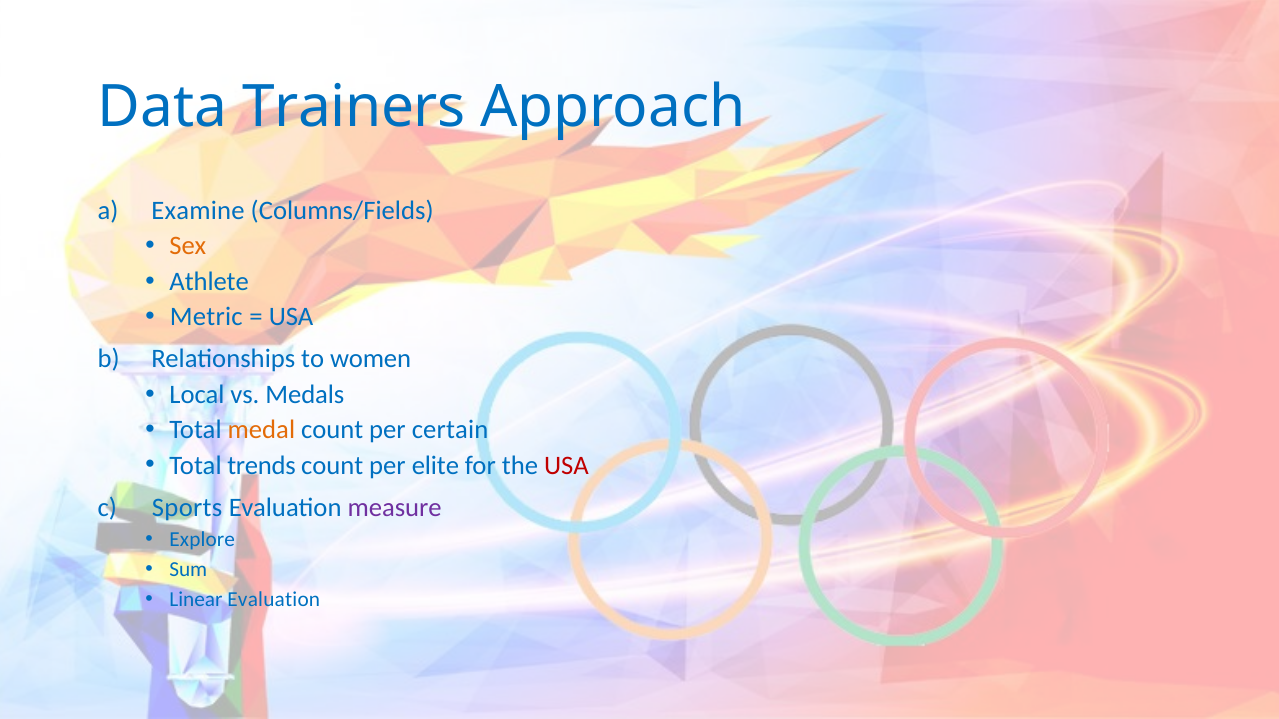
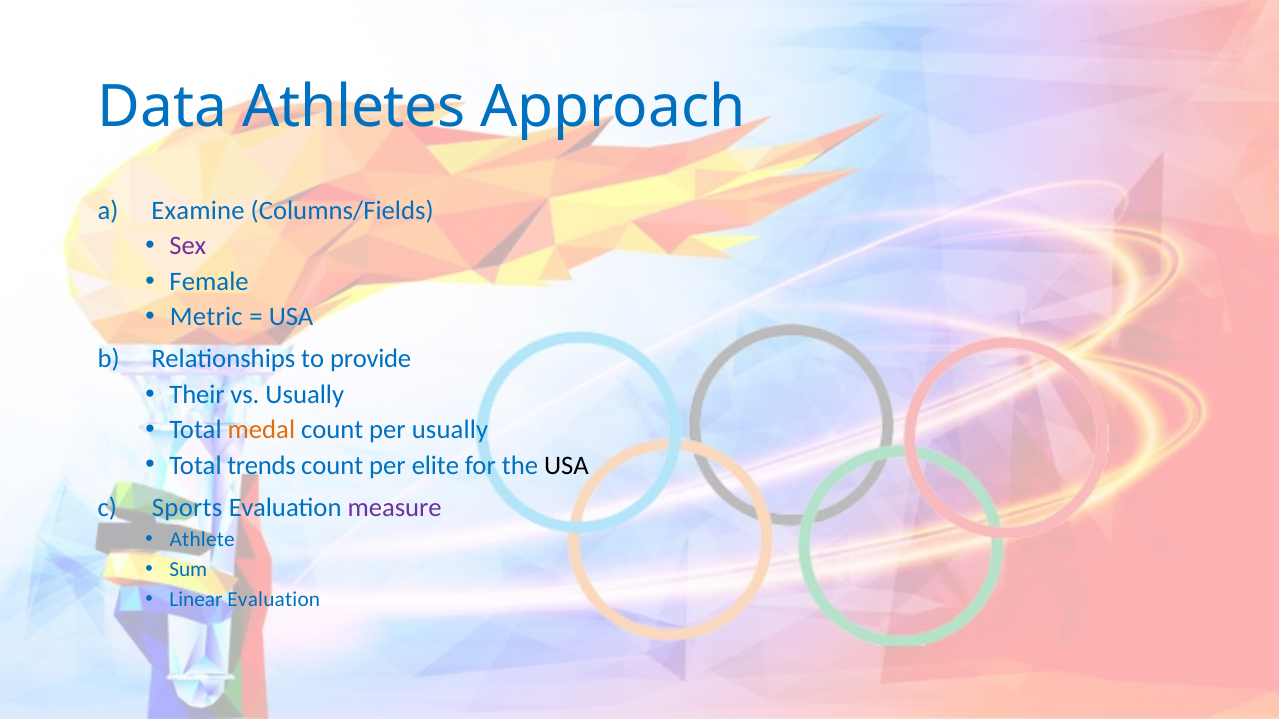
Trainers: Trainers -> Athletes
Sex colour: orange -> purple
Athlete: Athlete -> Female
women: women -> provide
Local: Local -> Their
vs Medals: Medals -> Usually
per certain: certain -> usually
USA at (566, 465) colour: red -> black
Explore: Explore -> Athlete
